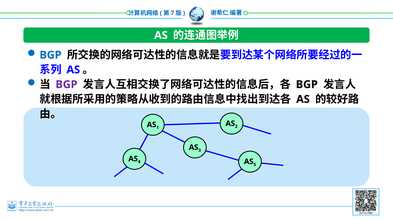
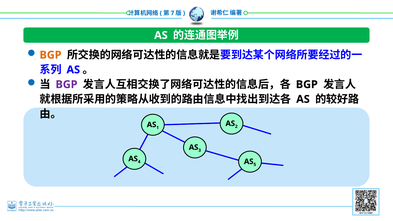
BGP at (51, 55) colour: blue -> orange
